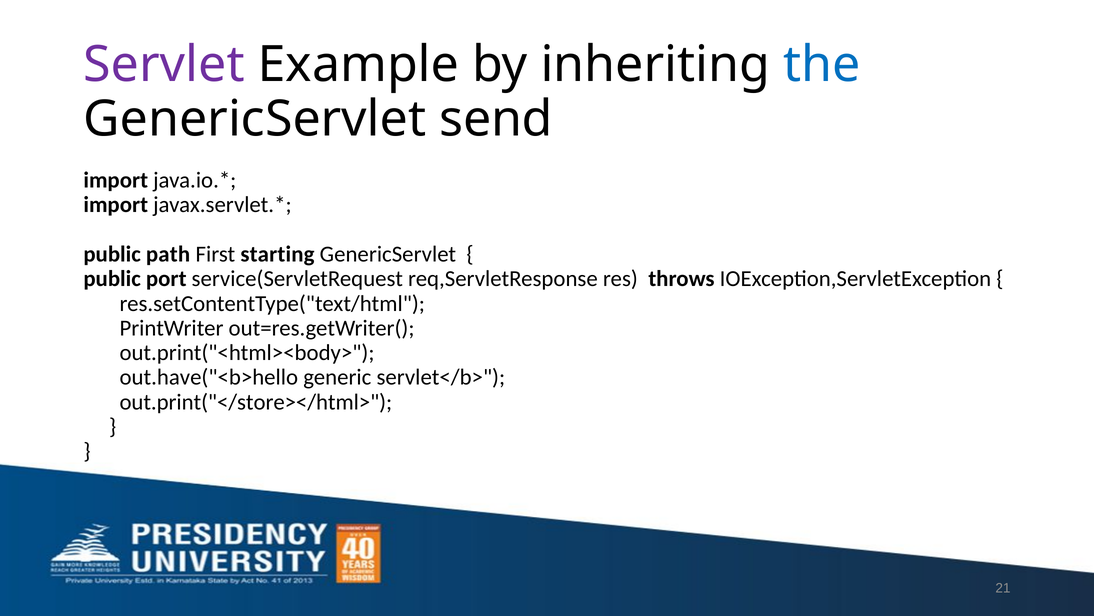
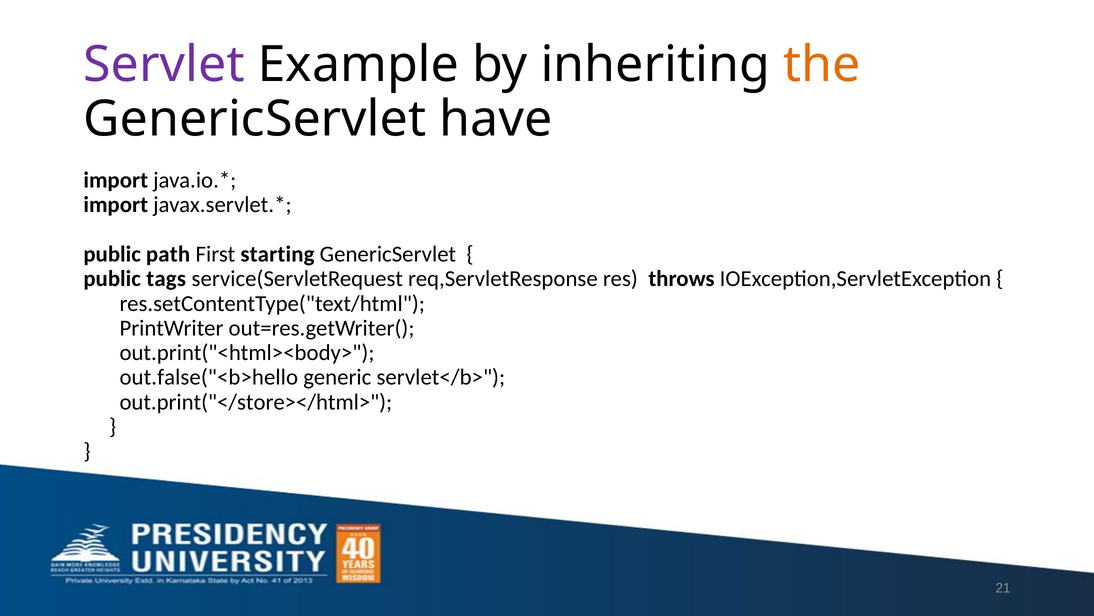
the colour: blue -> orange
send: send -> have
port: port -> tags
out.have("<b>hello: out.have("<b>hello -> out.false("<b>hello
